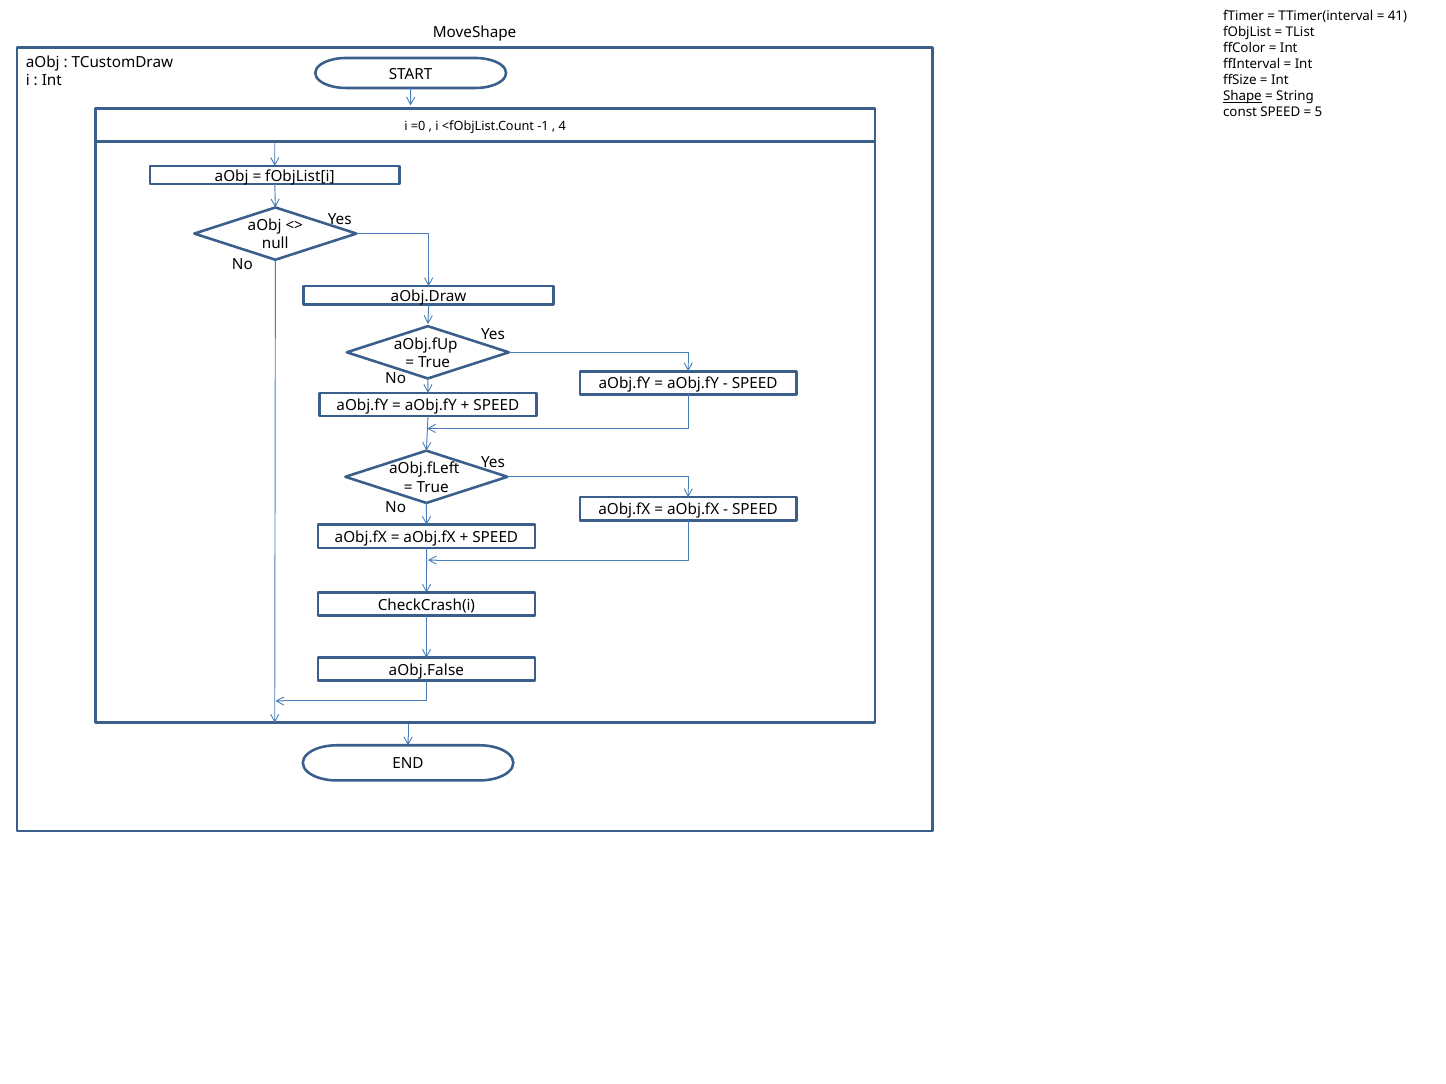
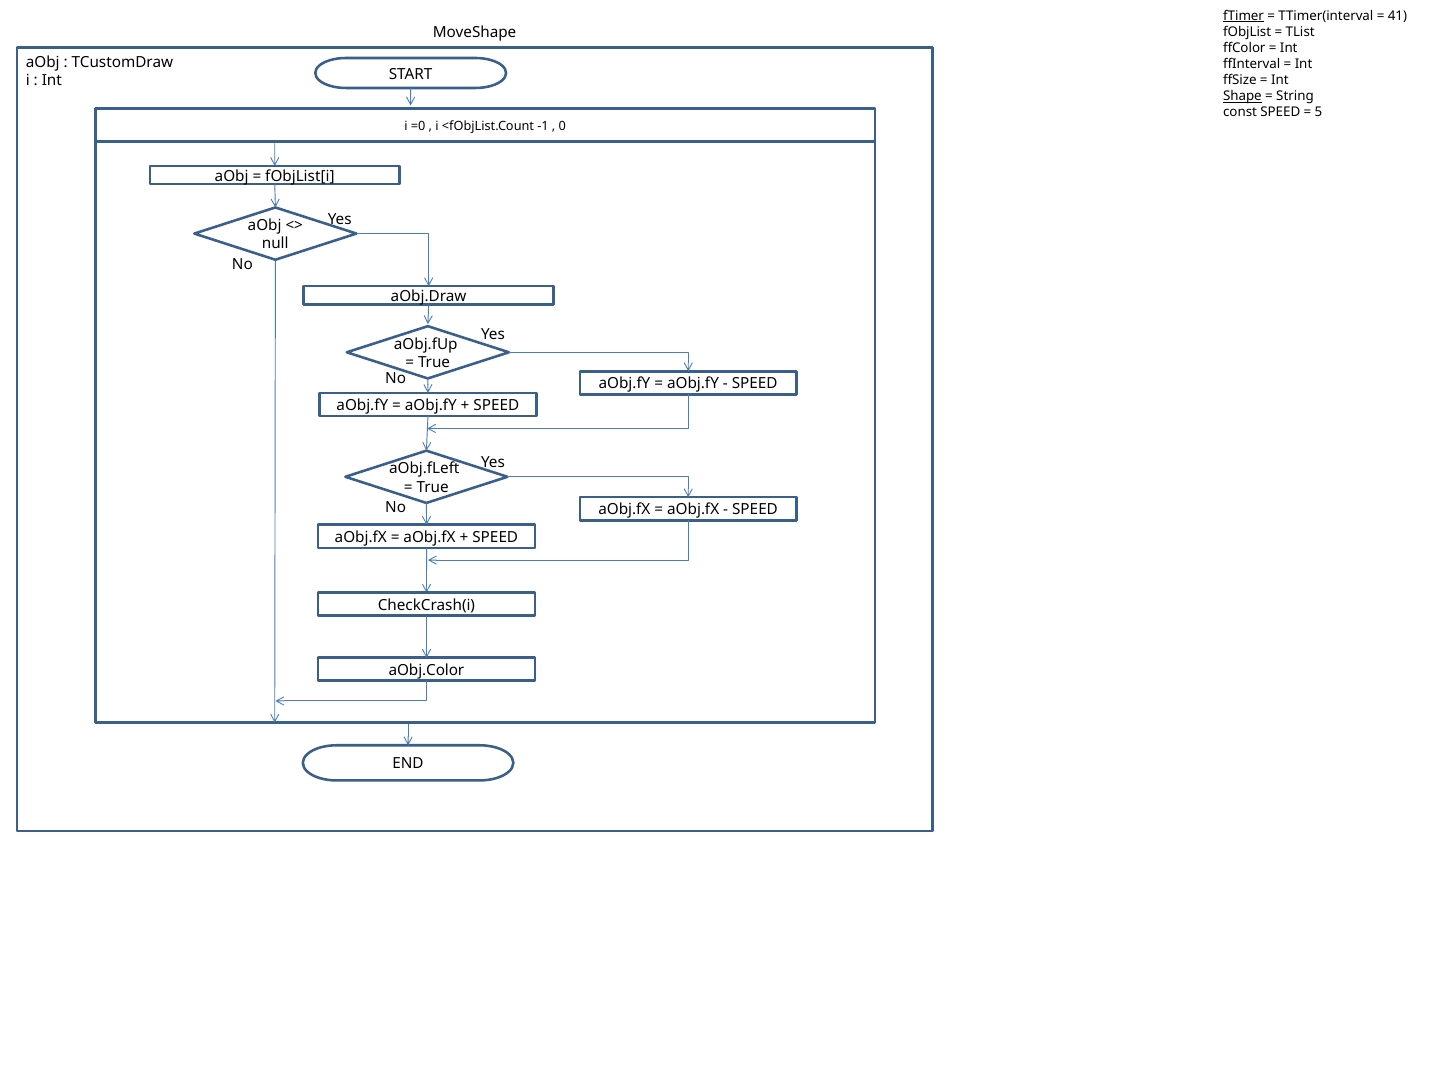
fTimer underline: none -> present
4: 4 -> 0
aObj.False: aObj.False -> aObj.Color
